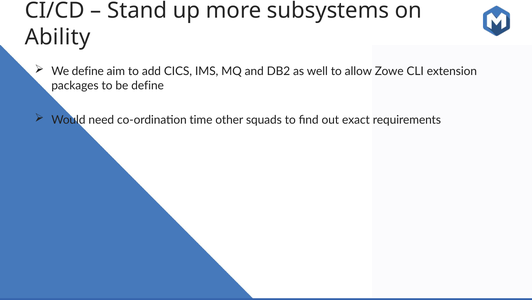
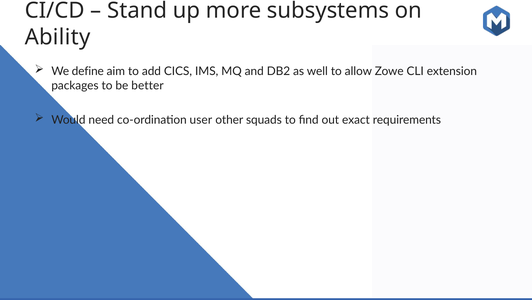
be define: define -> better
time: time -> user
